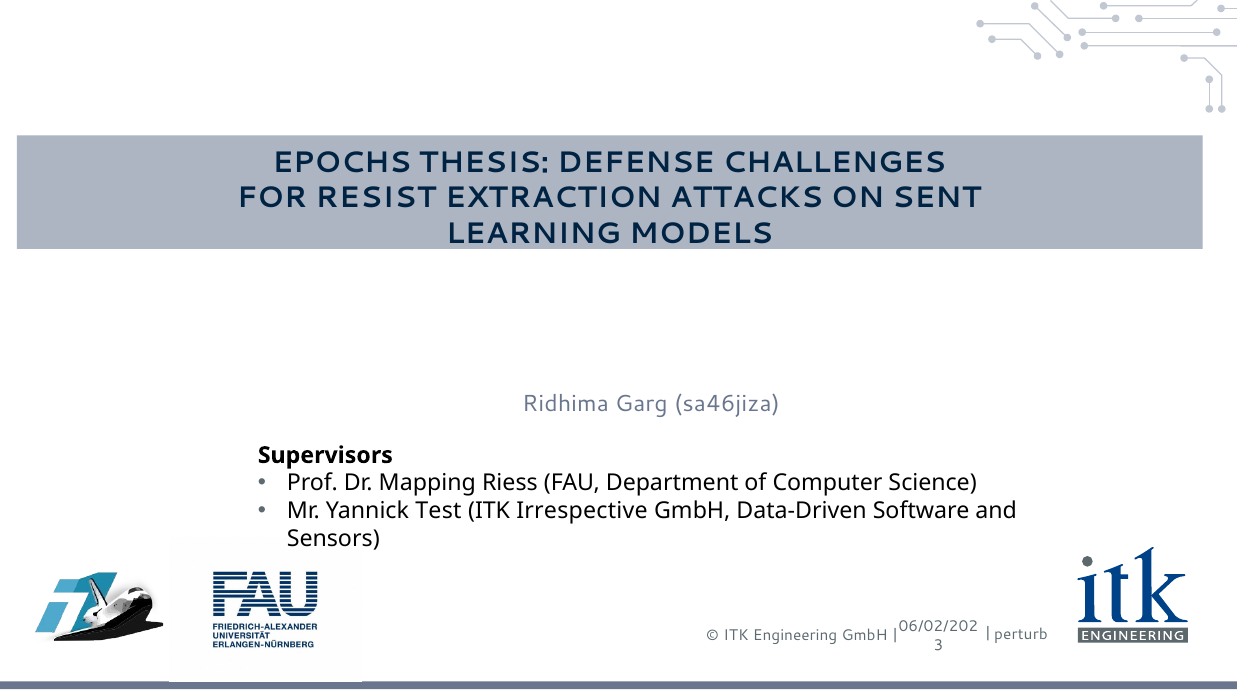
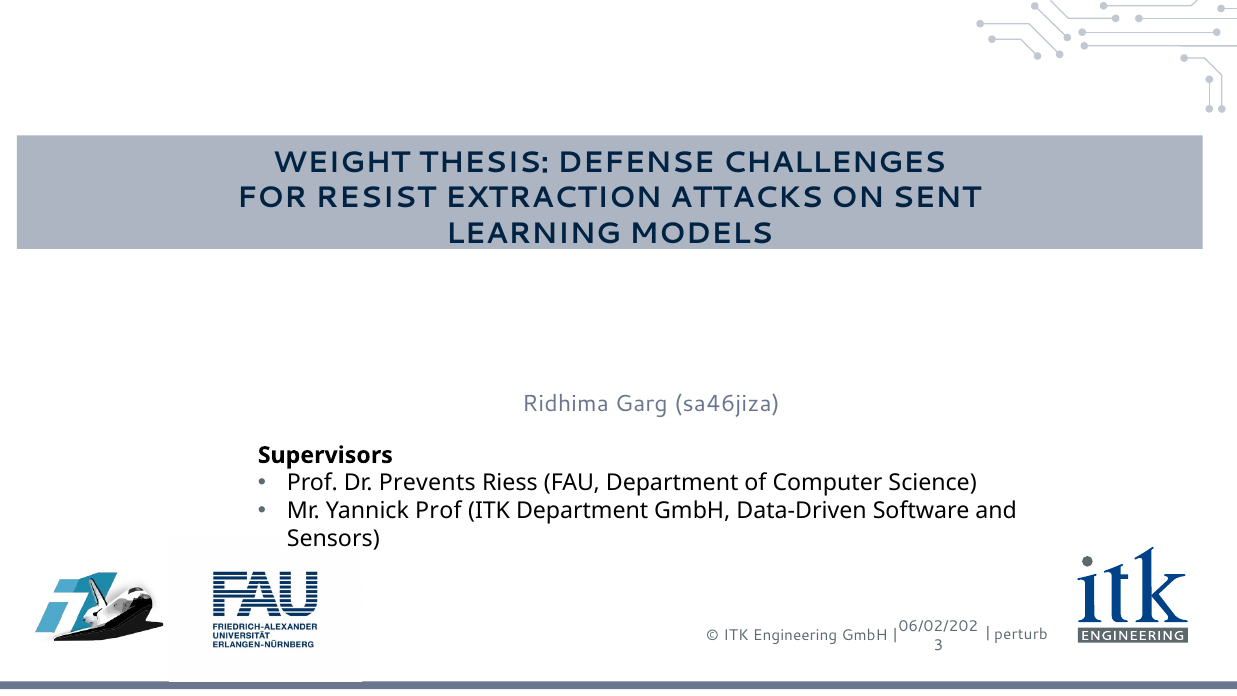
EPOCHS: EPOCHS -> WEIGHT
Mapping: Mapping -> Prevents
Yannick Test: Test -> Prof
ITK Irrespective: Irrespective -> Department
